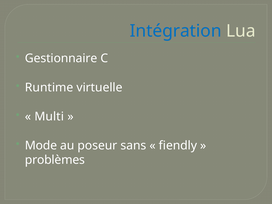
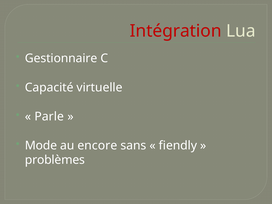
Intégration colour: blue -> red
Runtime: Runtime -> Capacité
Multi: Multi -> Parle
poseur: poseur -> encore
